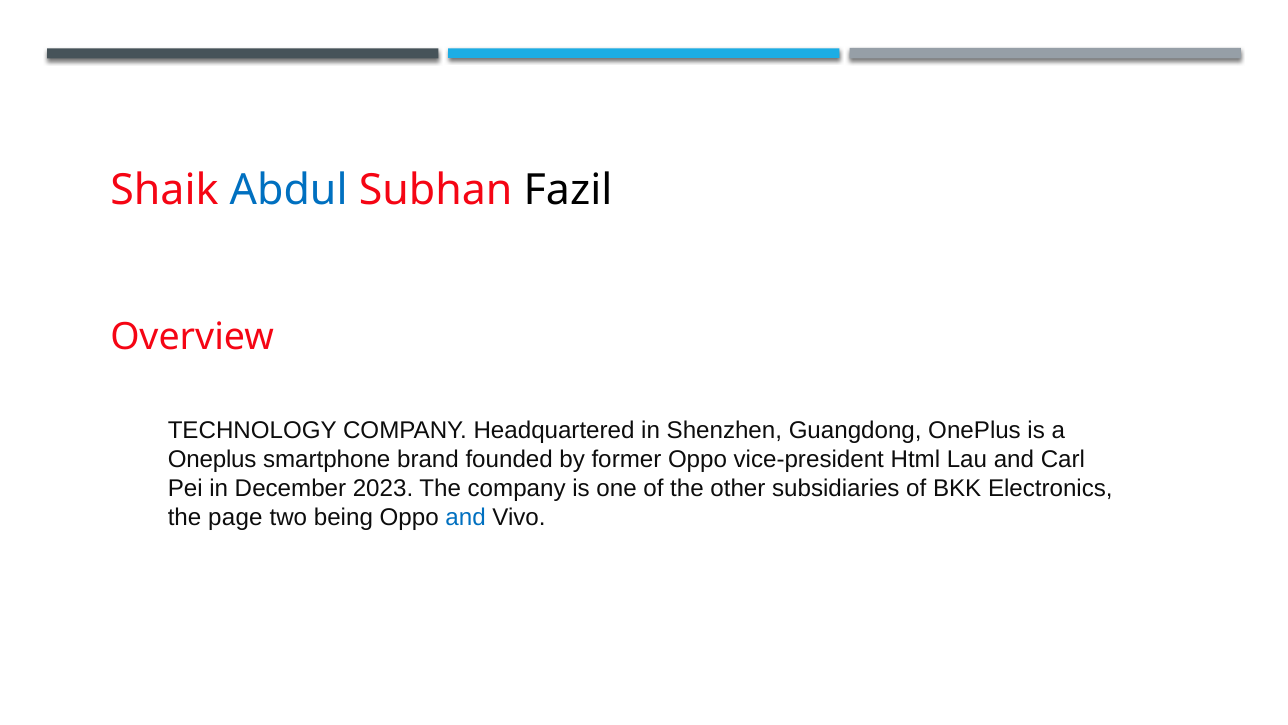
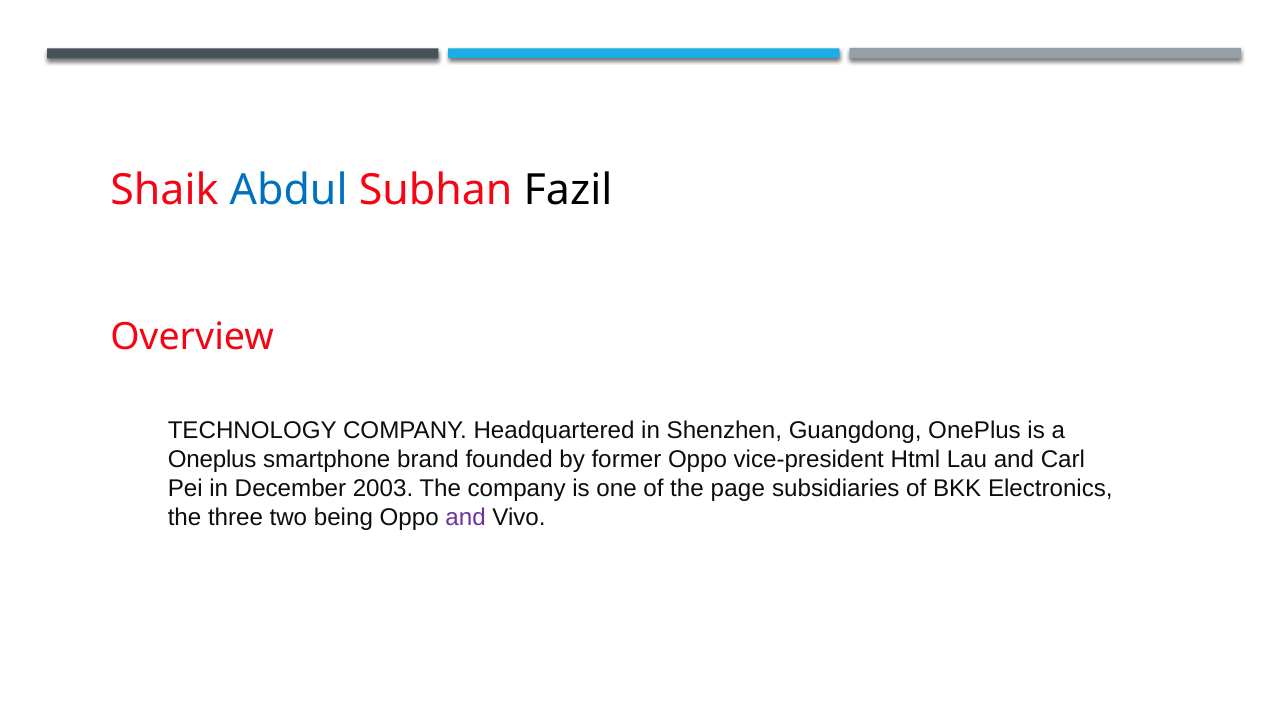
2023: 2023 -> 2003
other: other -> page
page: page -> three
and at (466, 517) colour: blue -> purple
